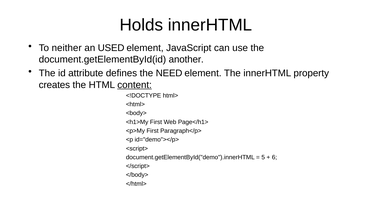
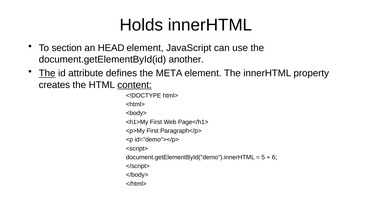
neither: neither -> section
USED: USED -> HEAD
The at (47, 73) underline: none -> present
NEED: NEED -> META
